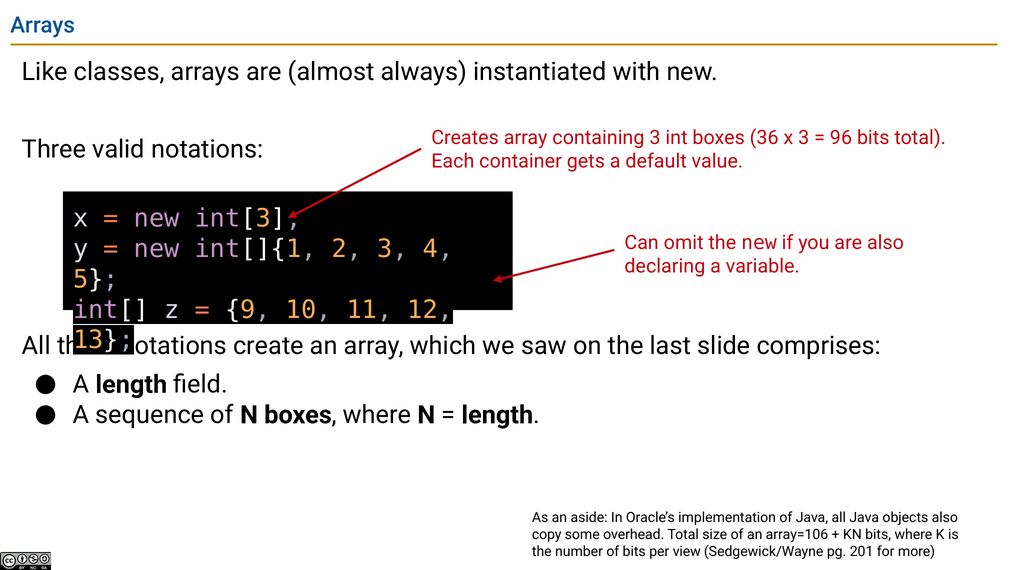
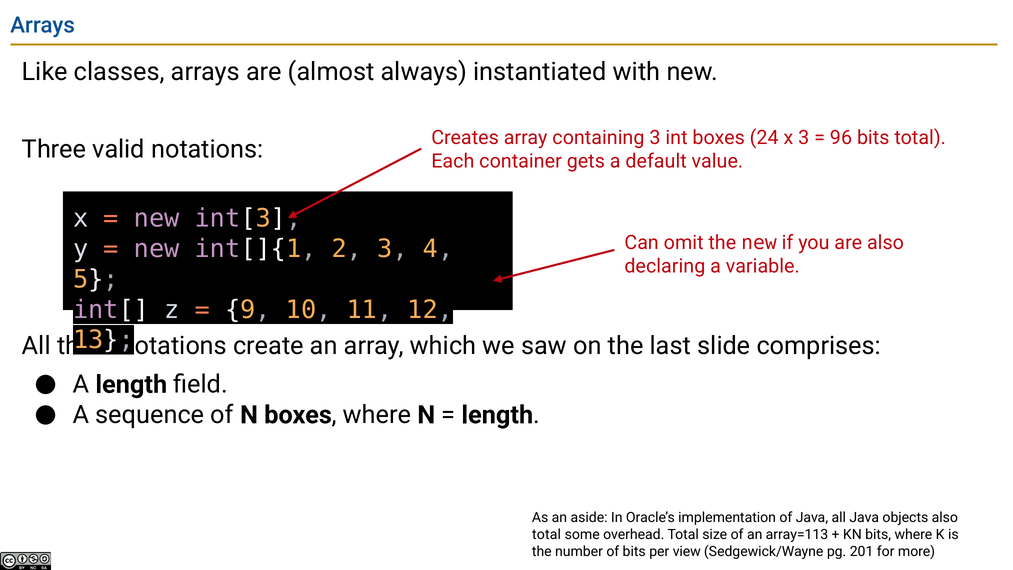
36: 36 -> 24
copy at (547, 534): copy -> total
array=106: array=106 -> array=113
